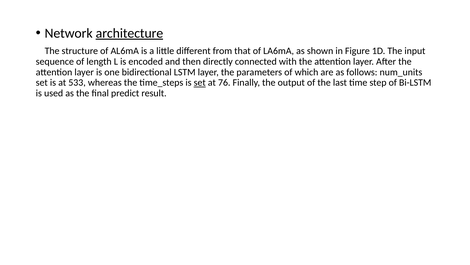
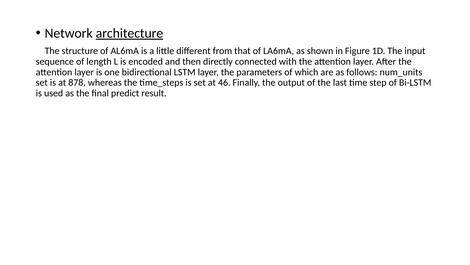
533: 533 -> 878
set at (200, 83) underline: present -> none
76: 76 -> 46
